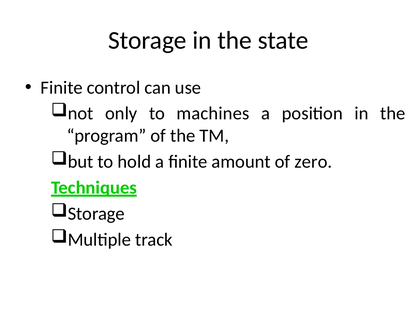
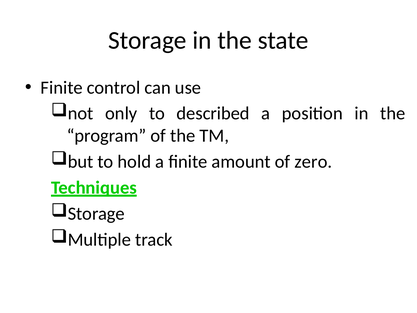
machines: machines -> described
